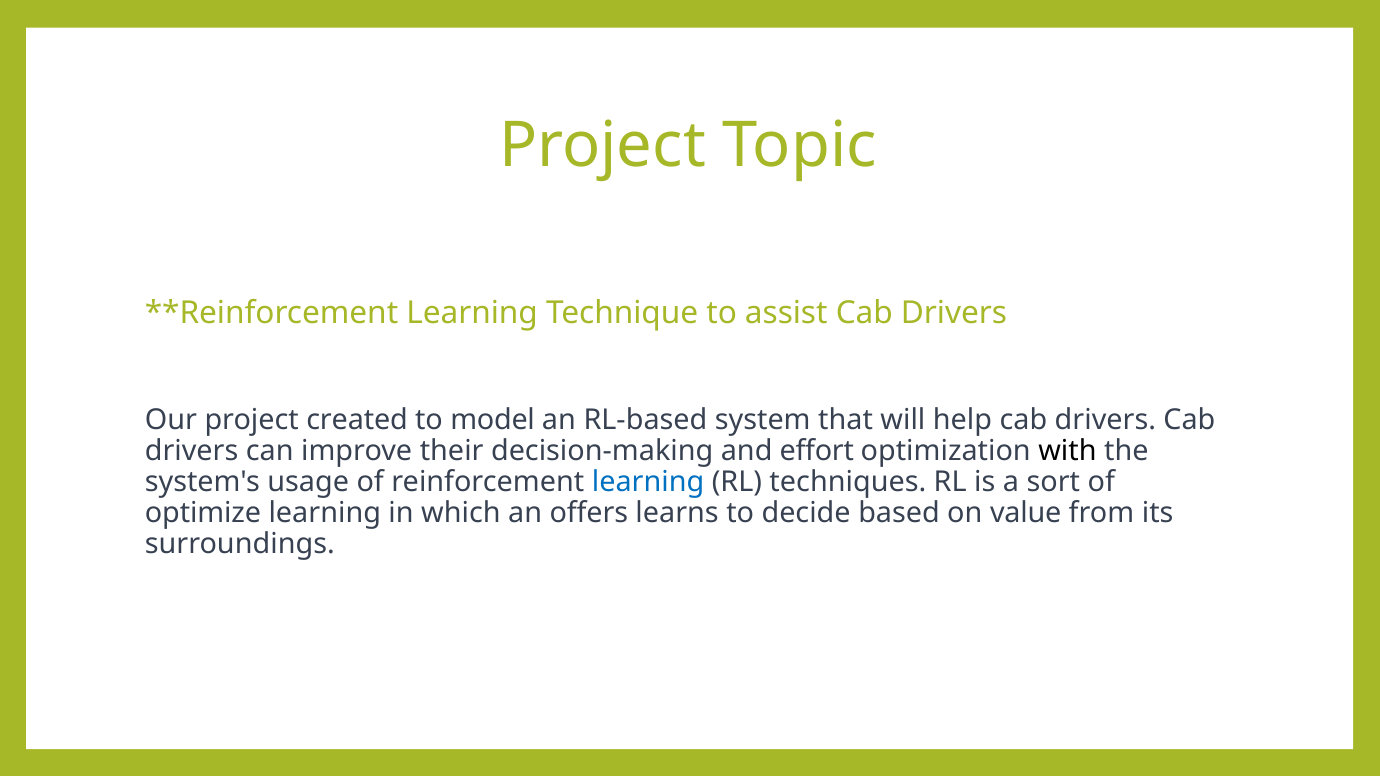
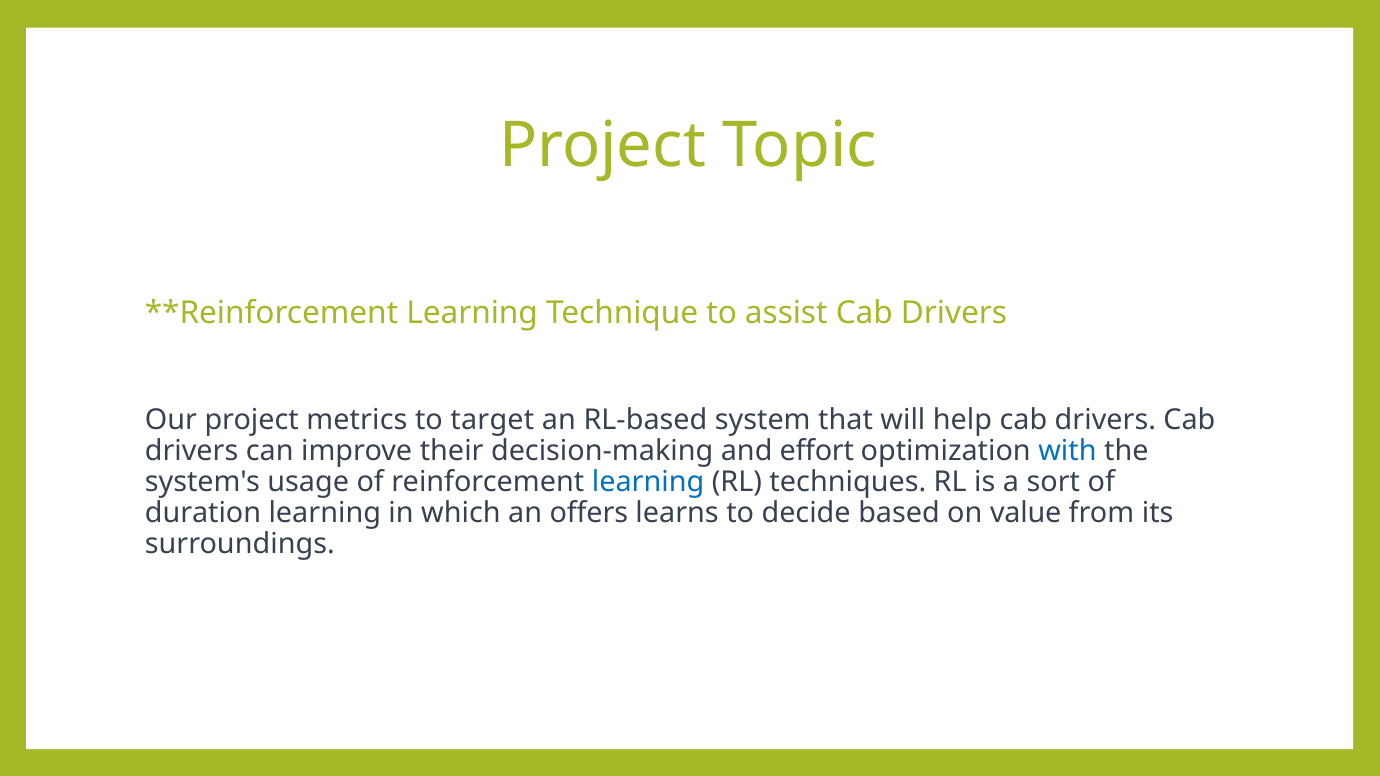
created: created -> metrics
model: model -> target
with colour: black -> blue
optimize: optimize -> duration
